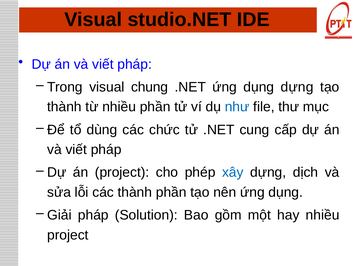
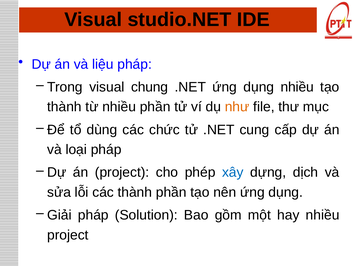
viết at (103, 64): viết -> liệu
dụng dựng: dựng -> nhiều
như colour: blue -> orange
viết at (76, 150): viết -> loại
